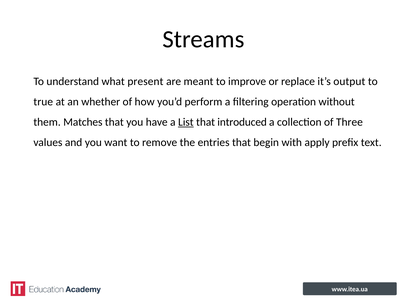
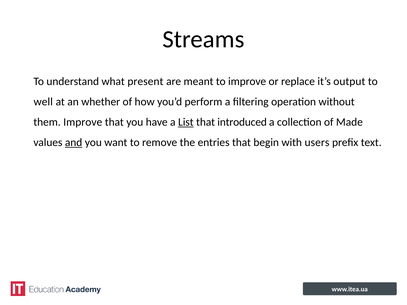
true: true -> well
them Matches: Matches -> Improve
Three: Three -> Made
and underline: none -> present
apply: apply -> users
